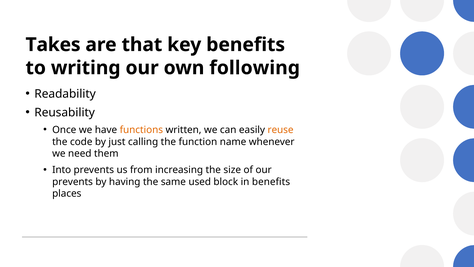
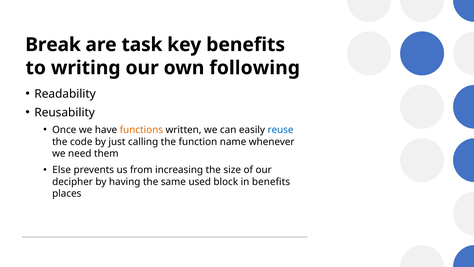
Takes: Takes -> Break
that: that -> task
reuse colour: orange -> blue
Into: Into -> Else
prevents at (73, 182): prevents -> decipher
